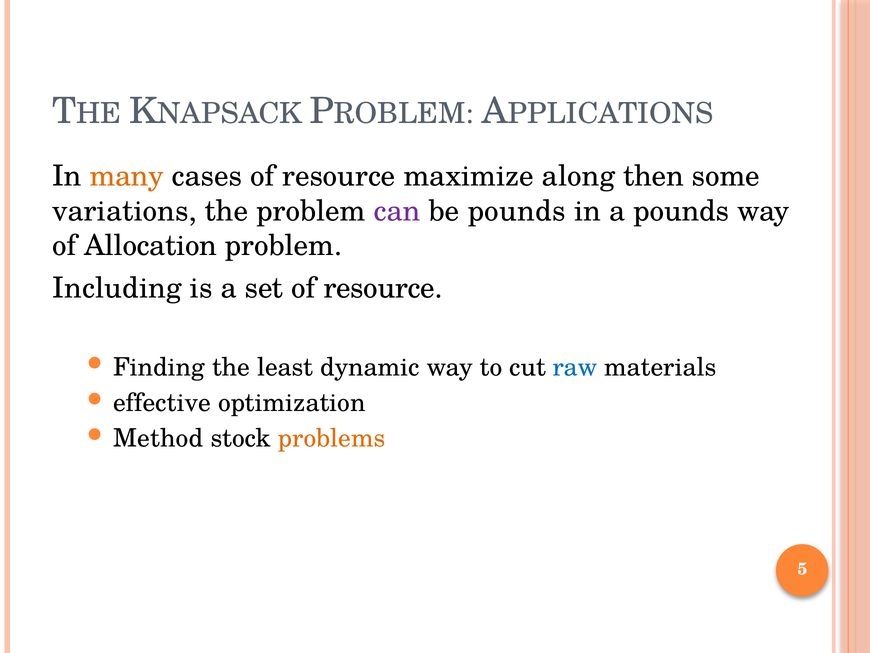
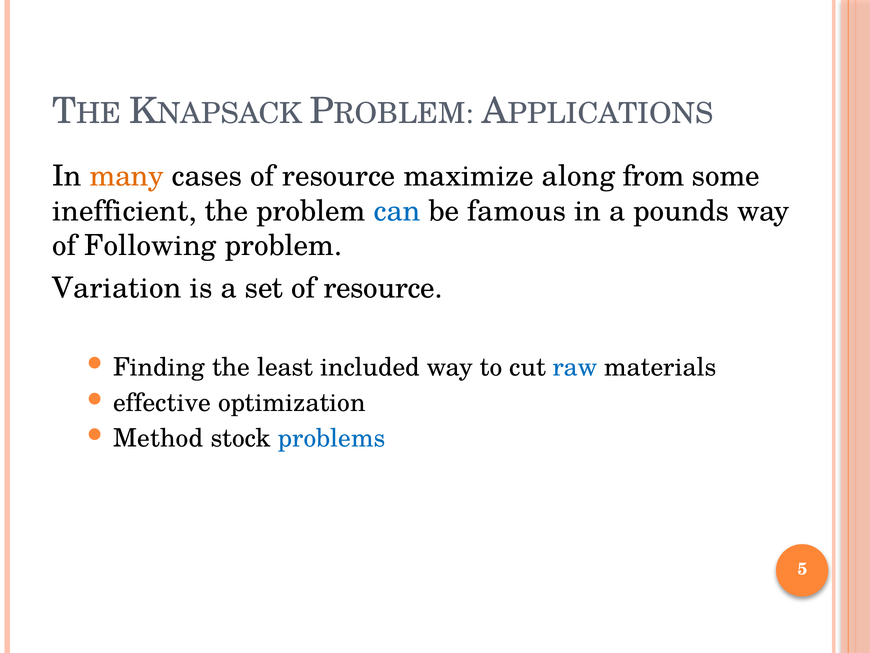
then: then -> from
variations: variations -> inefficient
can colour: purple -> blue
be pounds: pounds -> famous
Allocation: Allocation -> Following
Including: Including -> Variation
dynamic: dynamic -> included
problems colour: orange -> blue
